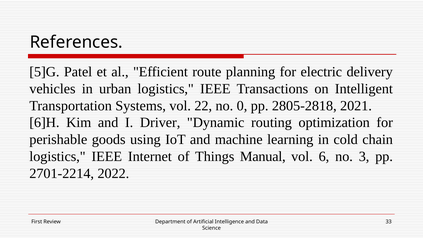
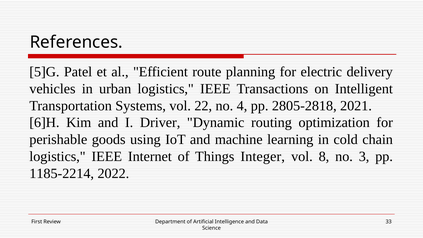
0: 0 -> 4
Manual: Manual -> Integer
6: 6 -> 8
2701-2214: 2701-2214 -> 1185-2214
